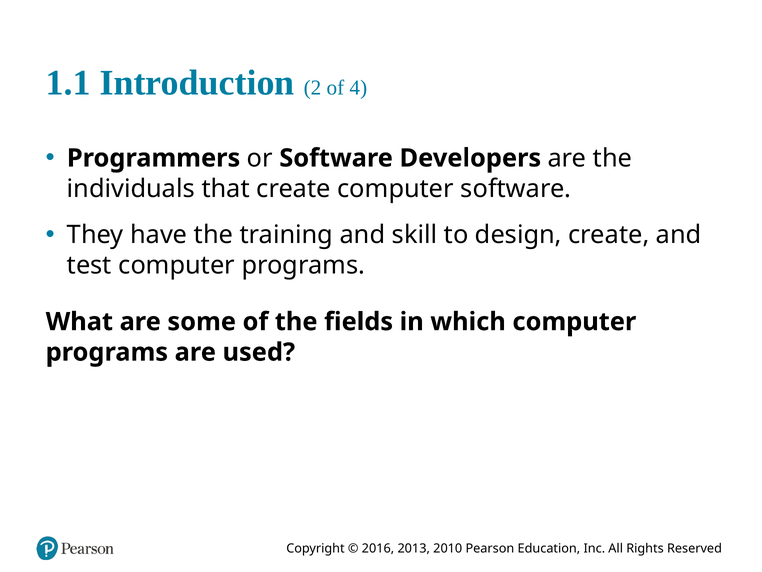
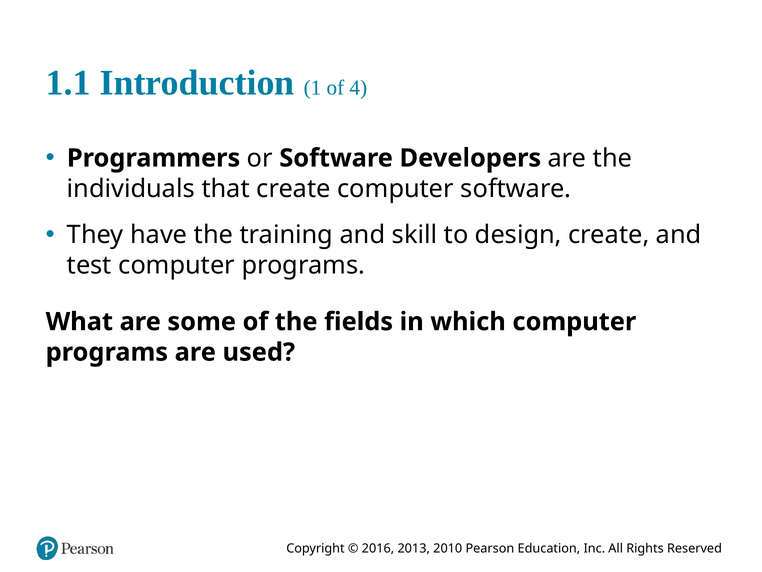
2: 2 -> 1
